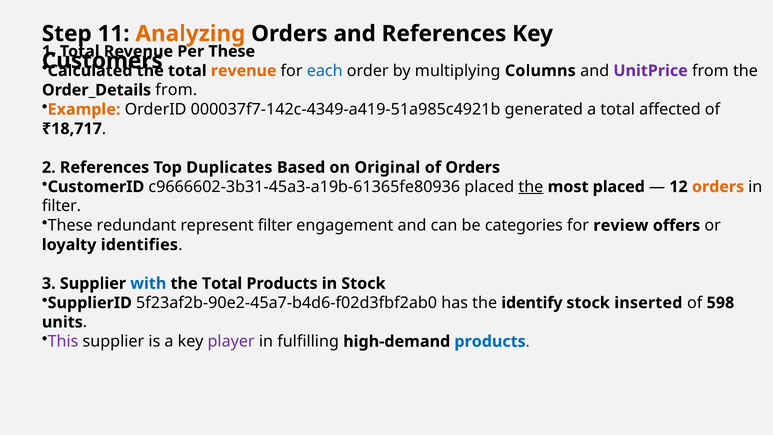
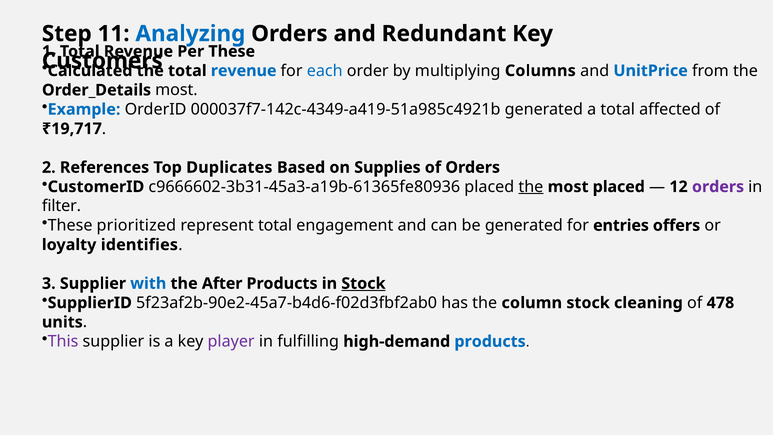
Analyzing colour: orange -> blue
and References: References -> Redundant
revenue at (244, 71) colour: orange -> blue
UnitPrice colour: purple -> blue
Order_Details from: from -> most
Example colour: orange -> blue
₹18,717: ₹18,717 -> ₹19,717
Original: Original -> Supplies
orders at (718, 187) colour: orange -> purple
redundant: redundant -> prioritized
represent filter: filter -> total
be categories: categories -> generated
review: review -> entries
Total at (222, 283): Total -> After
Stock at (363, 283) underline: none -> present
identify: identify -> column
inserted: inserted -> cleaning
598: 598 -> 478
